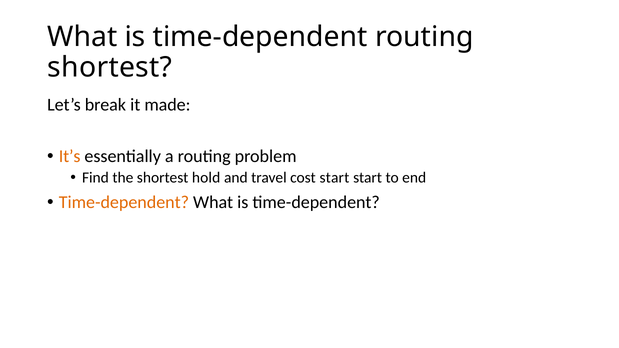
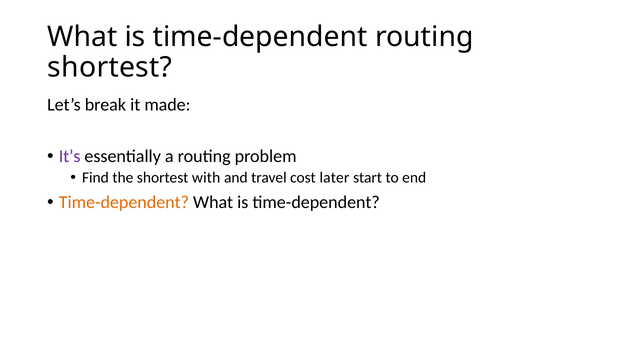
It’s colour: orange -> purple
hold: hold -> with
cost start: start -> later
